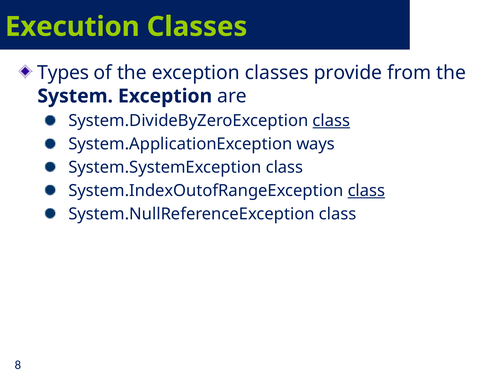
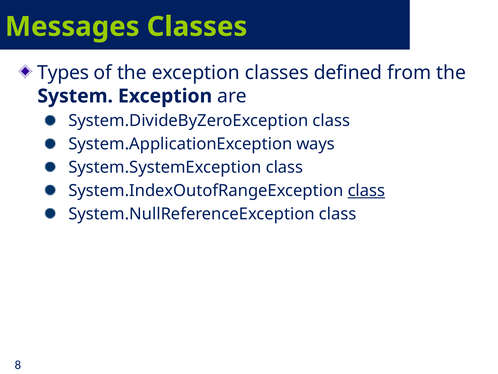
Execution: Execution -> Messages
provide: provide -> defined
class at (331, 121) underline: present -> none
